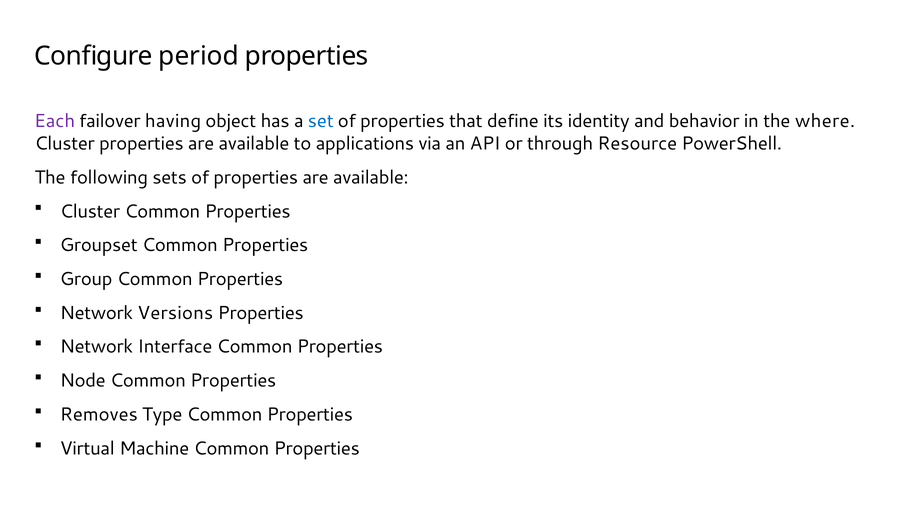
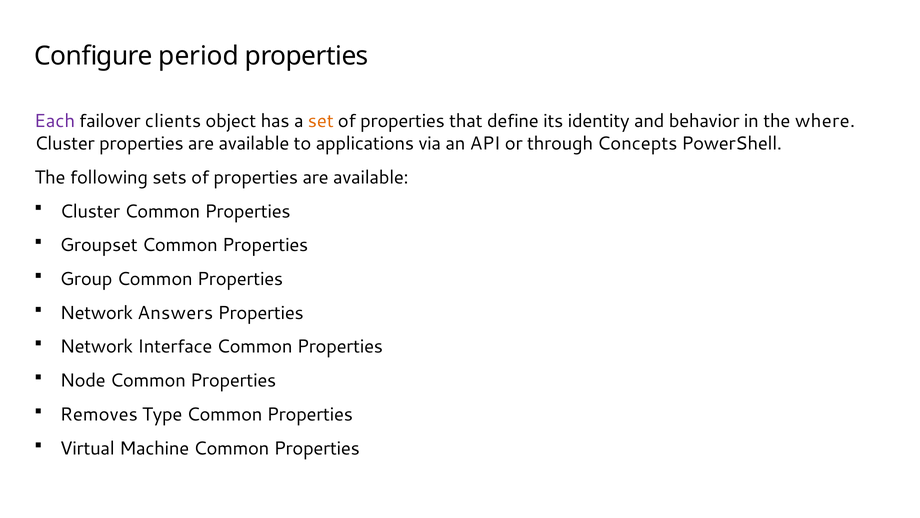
having: having -> clients
set colour: blue -> orange
Resource: Resource -> Concepts
Versions: Versions -> Answers
